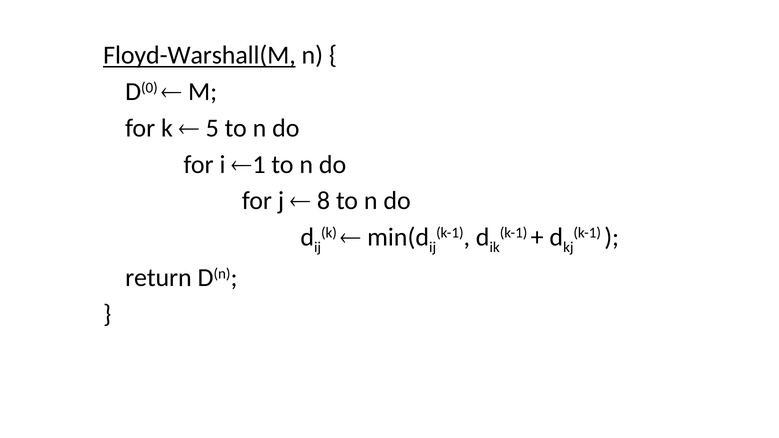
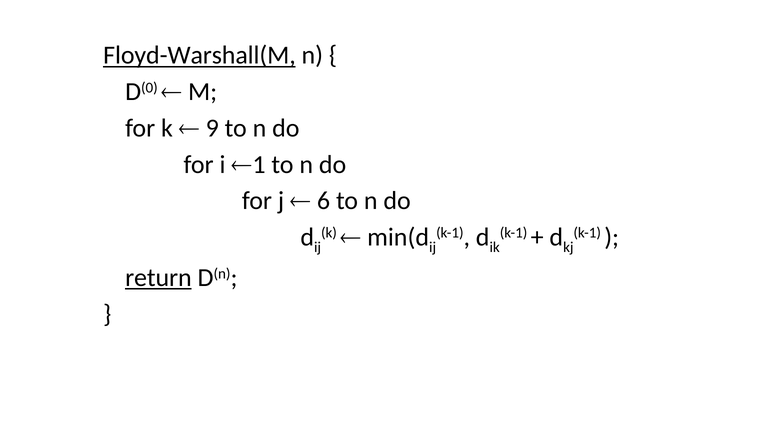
5: 5 -> 9
8: 8 -> 6
return underline: none -> present
